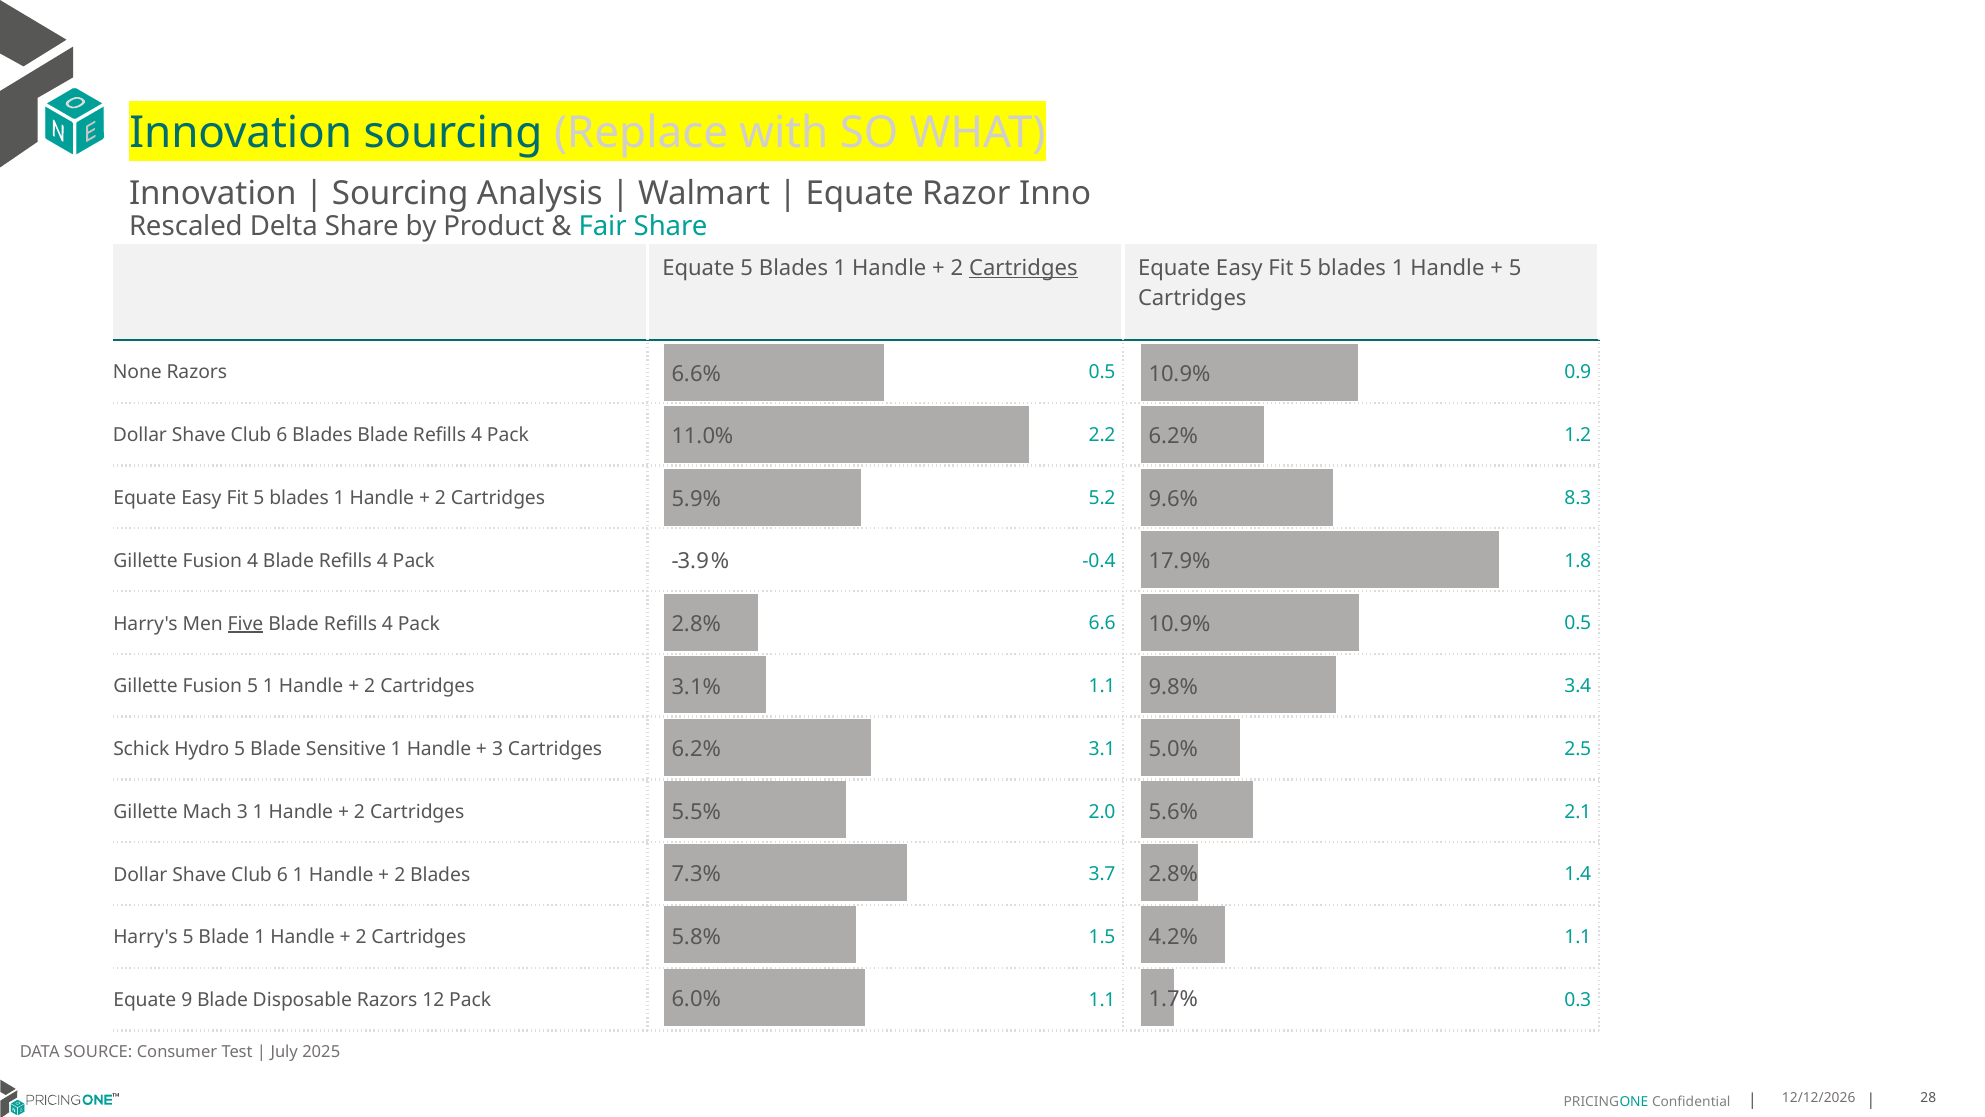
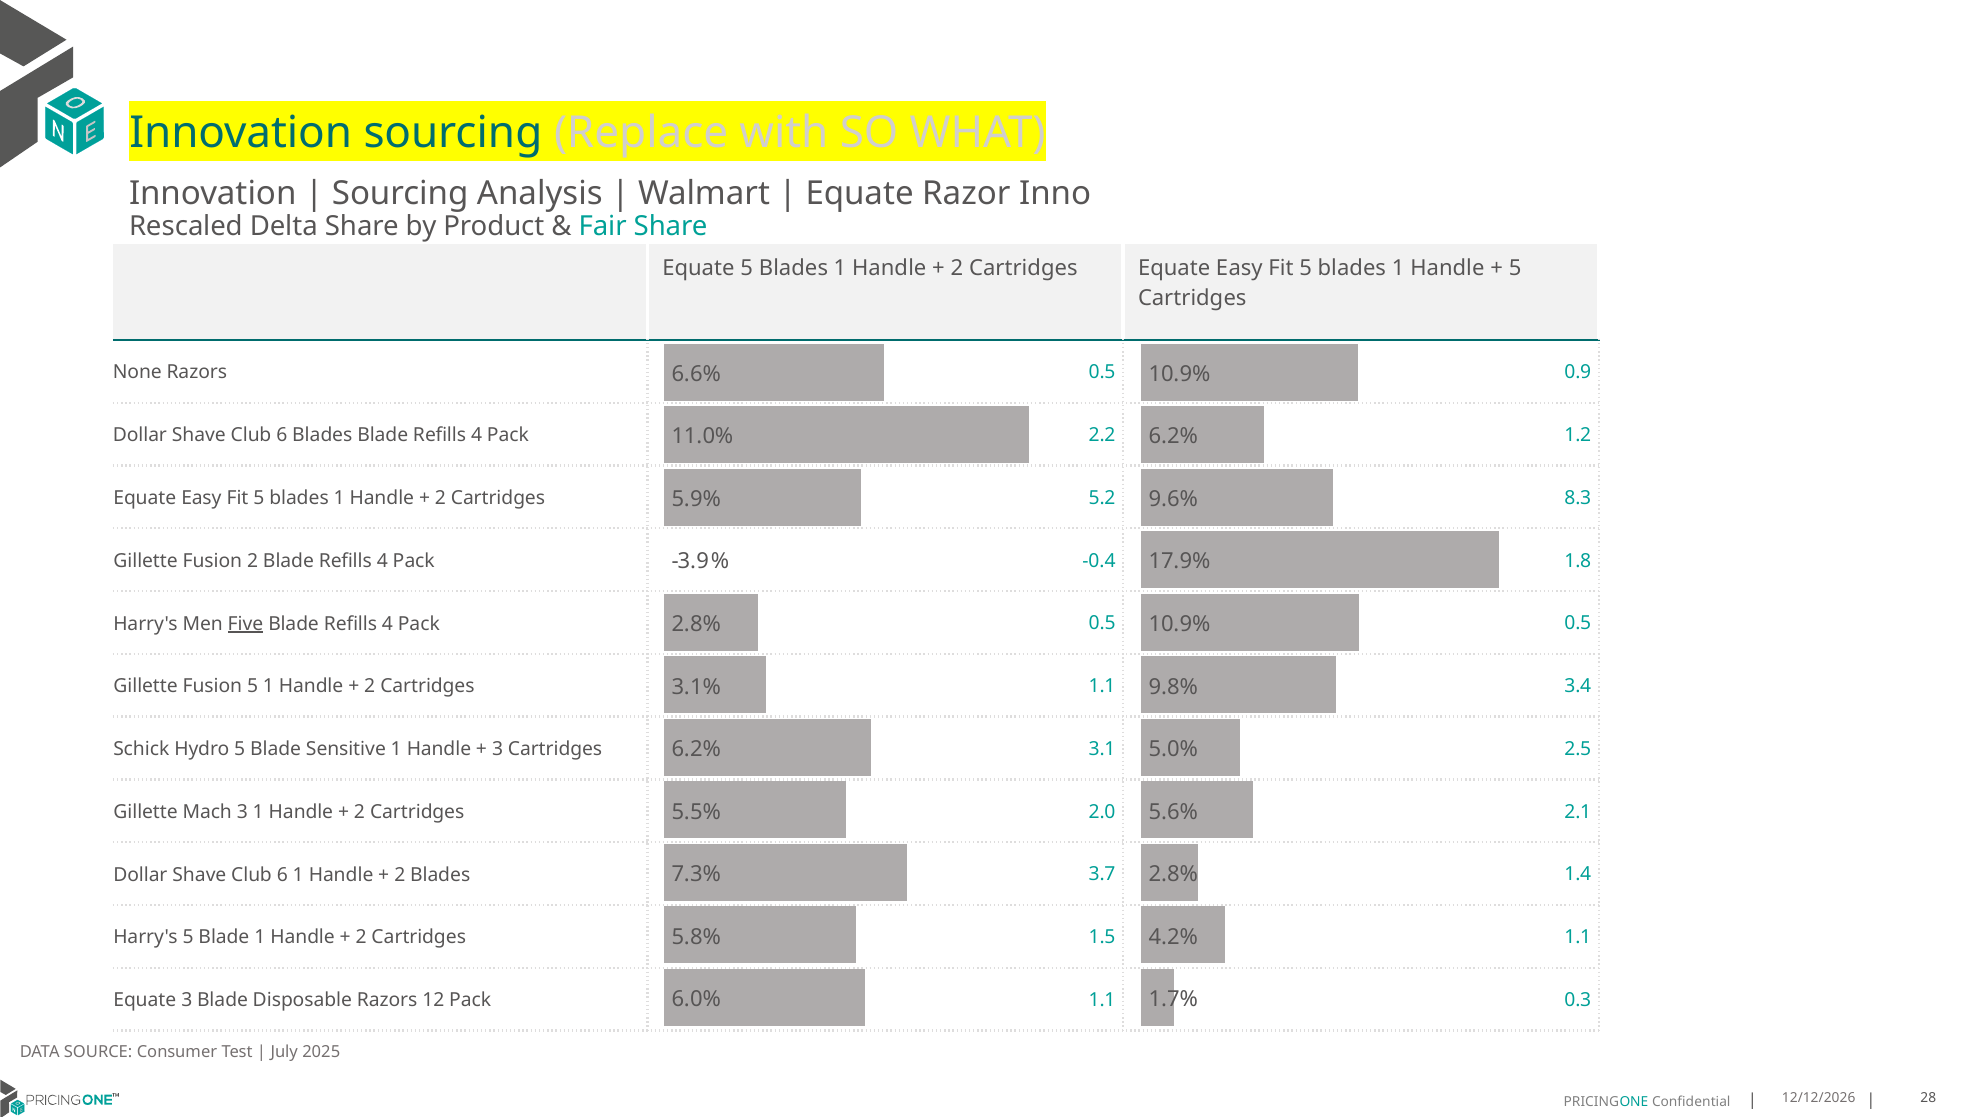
Cartridges at (1023, 268) underline: present -> none
Fusion 4: 4 -> 2
Pack 6.6: 6.6 -> 0.5
Equate 9: 9 -> 3
